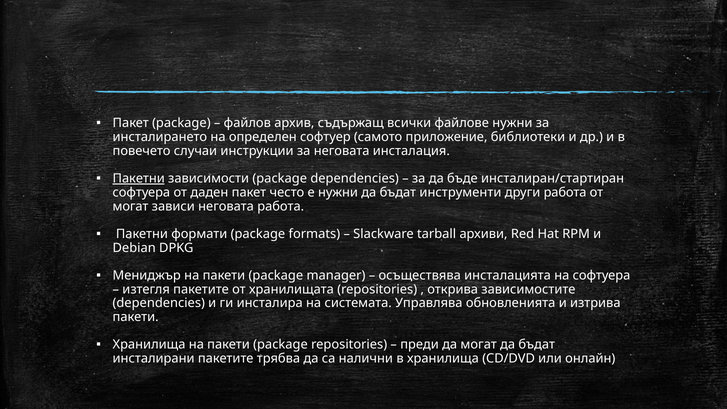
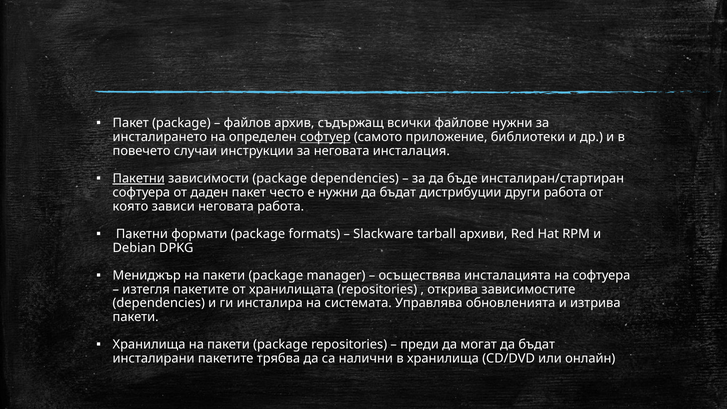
софтуер underline: none -> present
инструменти: инструменти -> дистрибуции
могат at (131, 206): могат -> която
